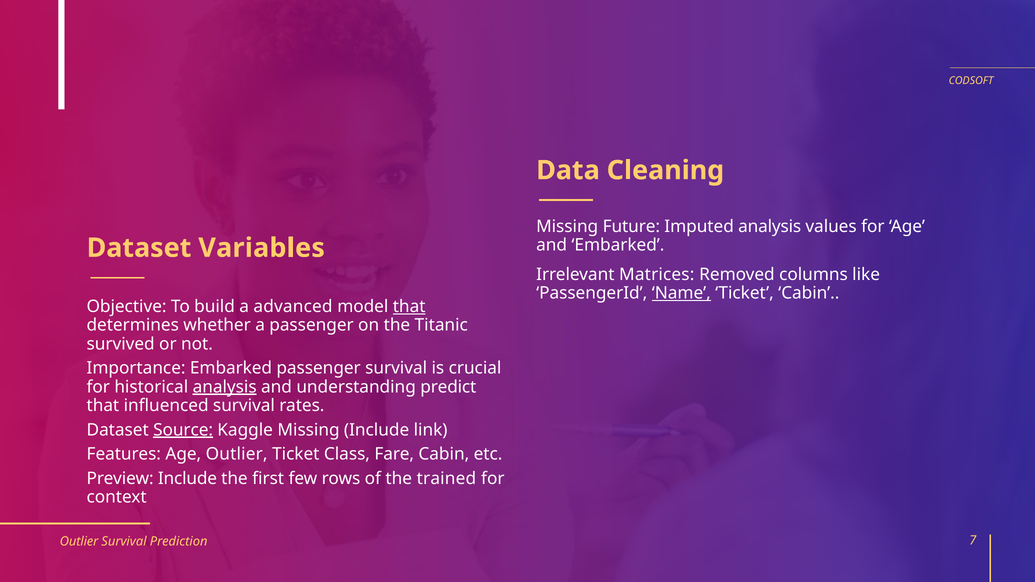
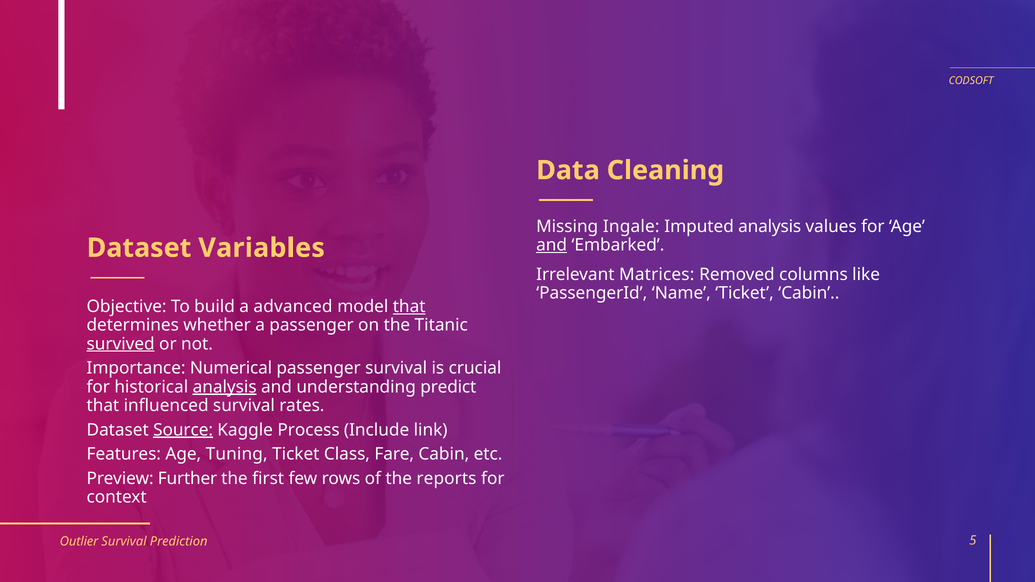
Future: Future -> Ingale
and at (552, 245) underline: none -> present
Name underline: present -> none
survived underline: none -> present
Importance Embarked: Embarked -> Numerical
Kaggle Missing: Missing -> Process
Age Outlier: Outlier -> Tuning
Preview Include: Include -> Further
trained: trained -> reports
7: 7 -> 5
